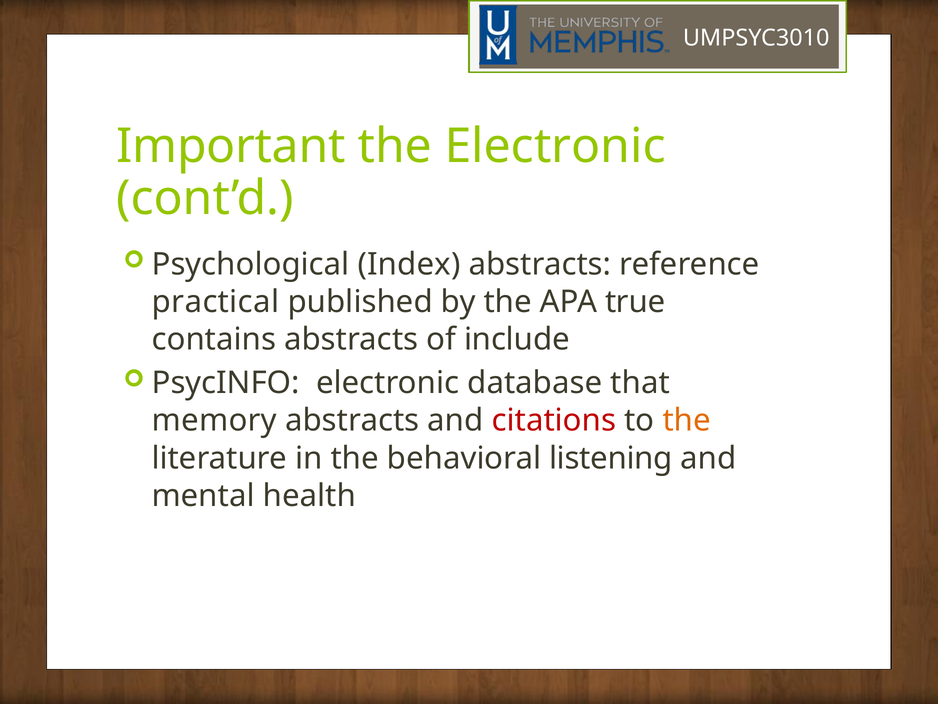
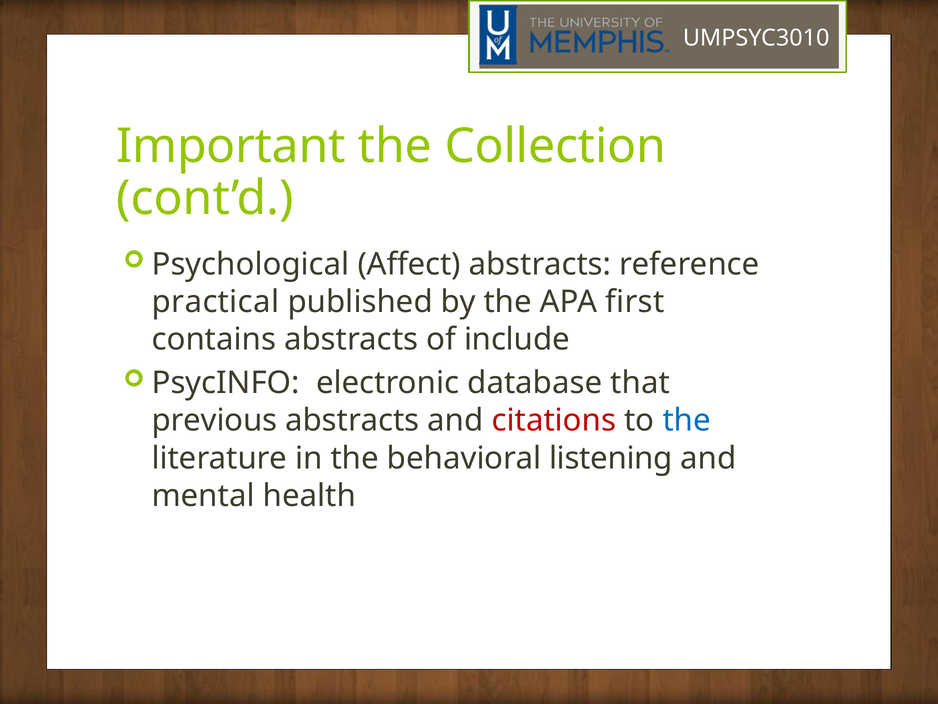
the Electronic: Electronic -> Collection
Index: Index -> Affect
true: true -> first
memory: memory -> previous
the at (687, 420) colour: orange -> blue
